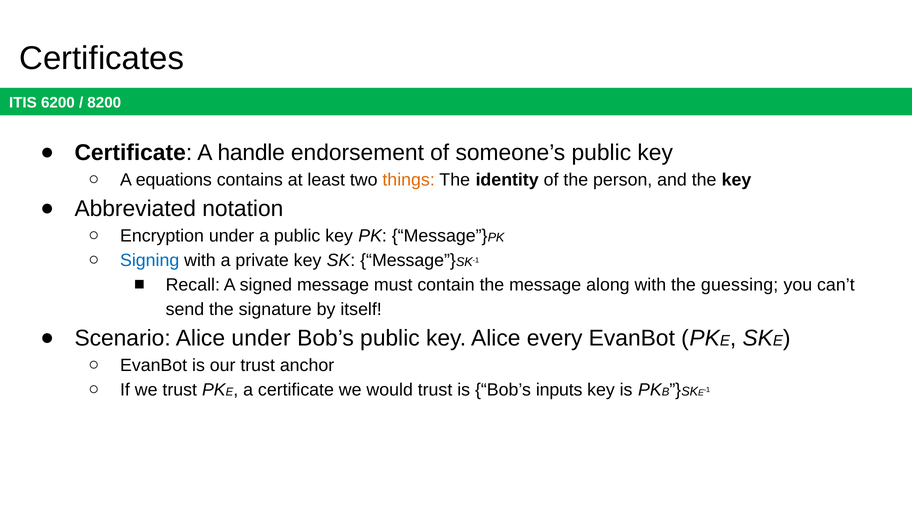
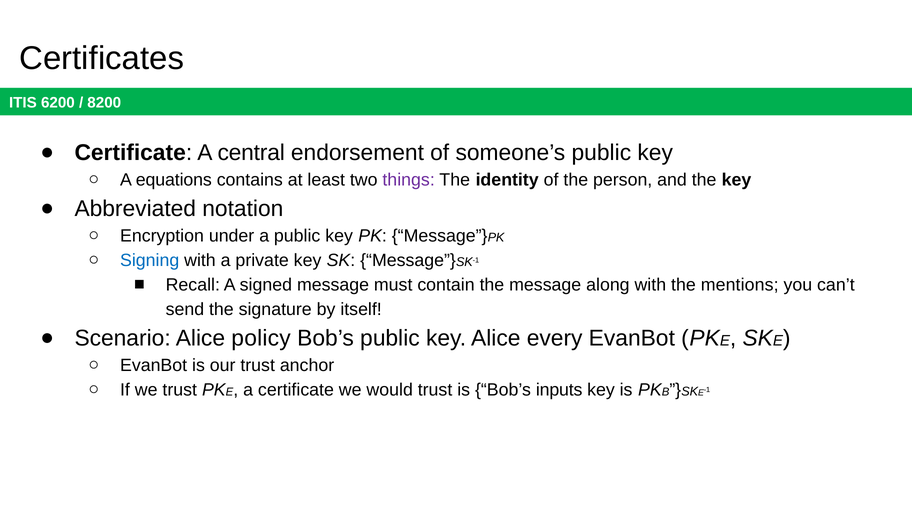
handle: handle -> central
things colour: orange -> purple
guessing: guessing -> mentions
Alice under: under -> policy
